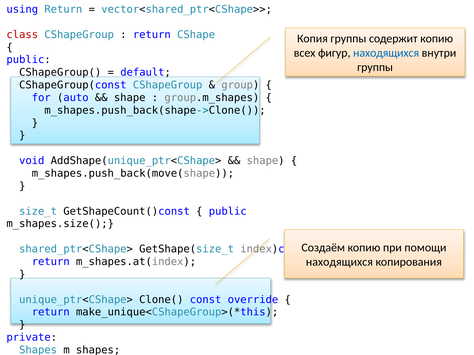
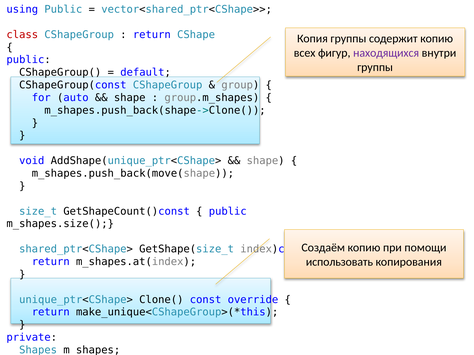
using Return: Return -> Public
находящихся at (386, 53) colour: blue -> purple
находящихся at (339, 262): находящихся -> использовать
